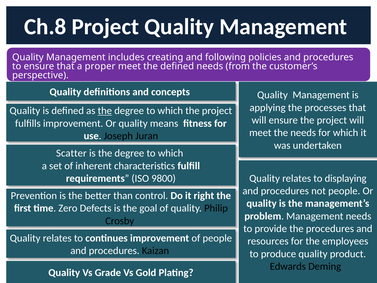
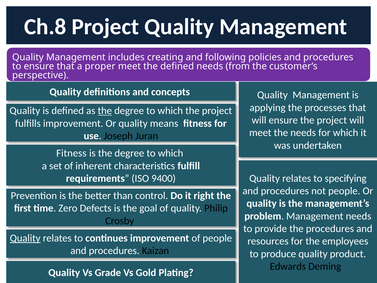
Scatter at (71, 153): Scatter -> Fitness
9800: 9800 -> 9400
displaying: displaying -> specifying
Quality at (25, 238) underline: none -> present
